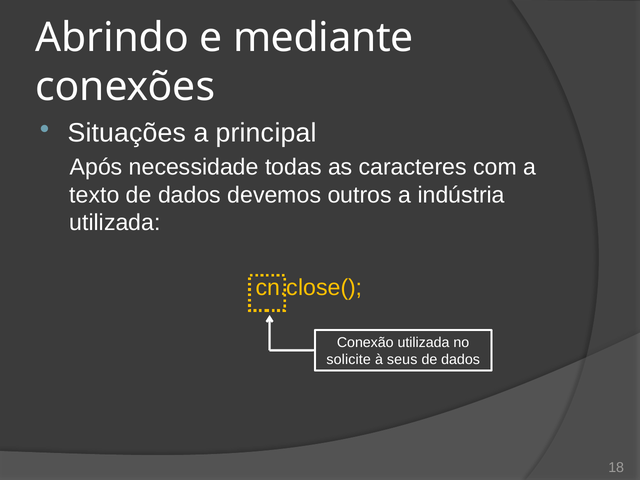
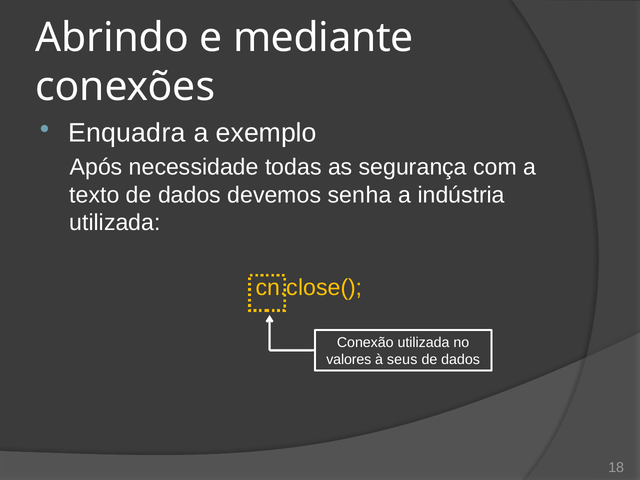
Situações: Situações -> Enquadra
principal: principal -> exemplo
caracteres: caracteres -> segurança
outros: outros -> senha
solicite: solicite -> valores
